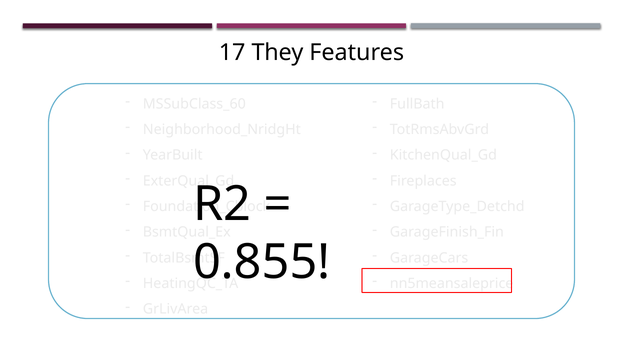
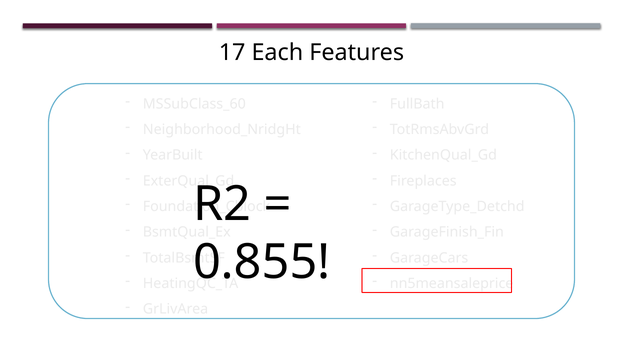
They: They -> Each
